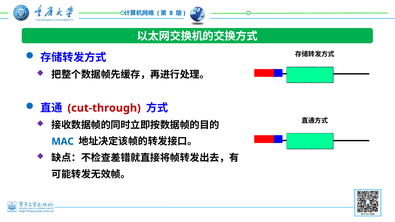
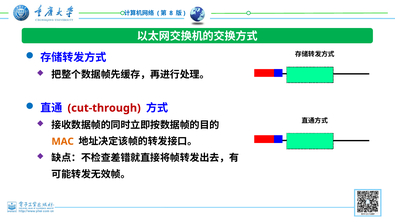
MAC colour: blue -> orange
